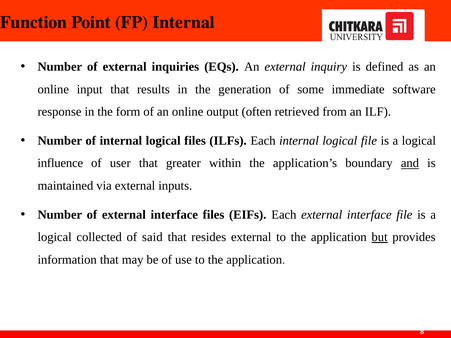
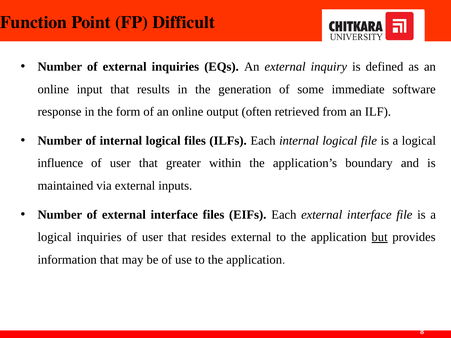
FP Internal: Internal -> Difficult
and underline: present -> none
logical collected: collected -> inquiries
said at (152, 237): said -> user
